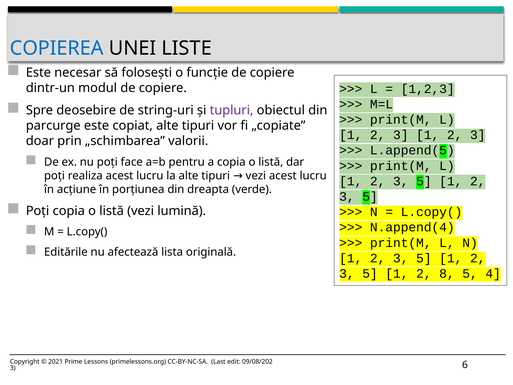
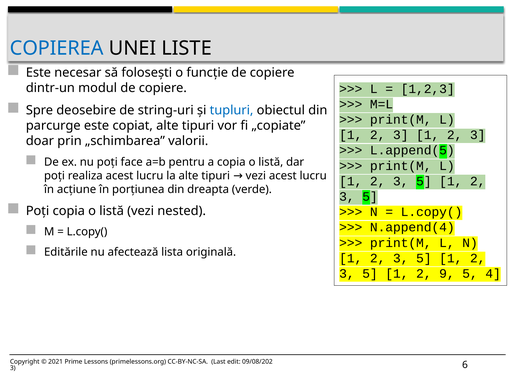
tupluri colour: purple -> blue
lumină: lumină -> nested
8: 8 -> 9
